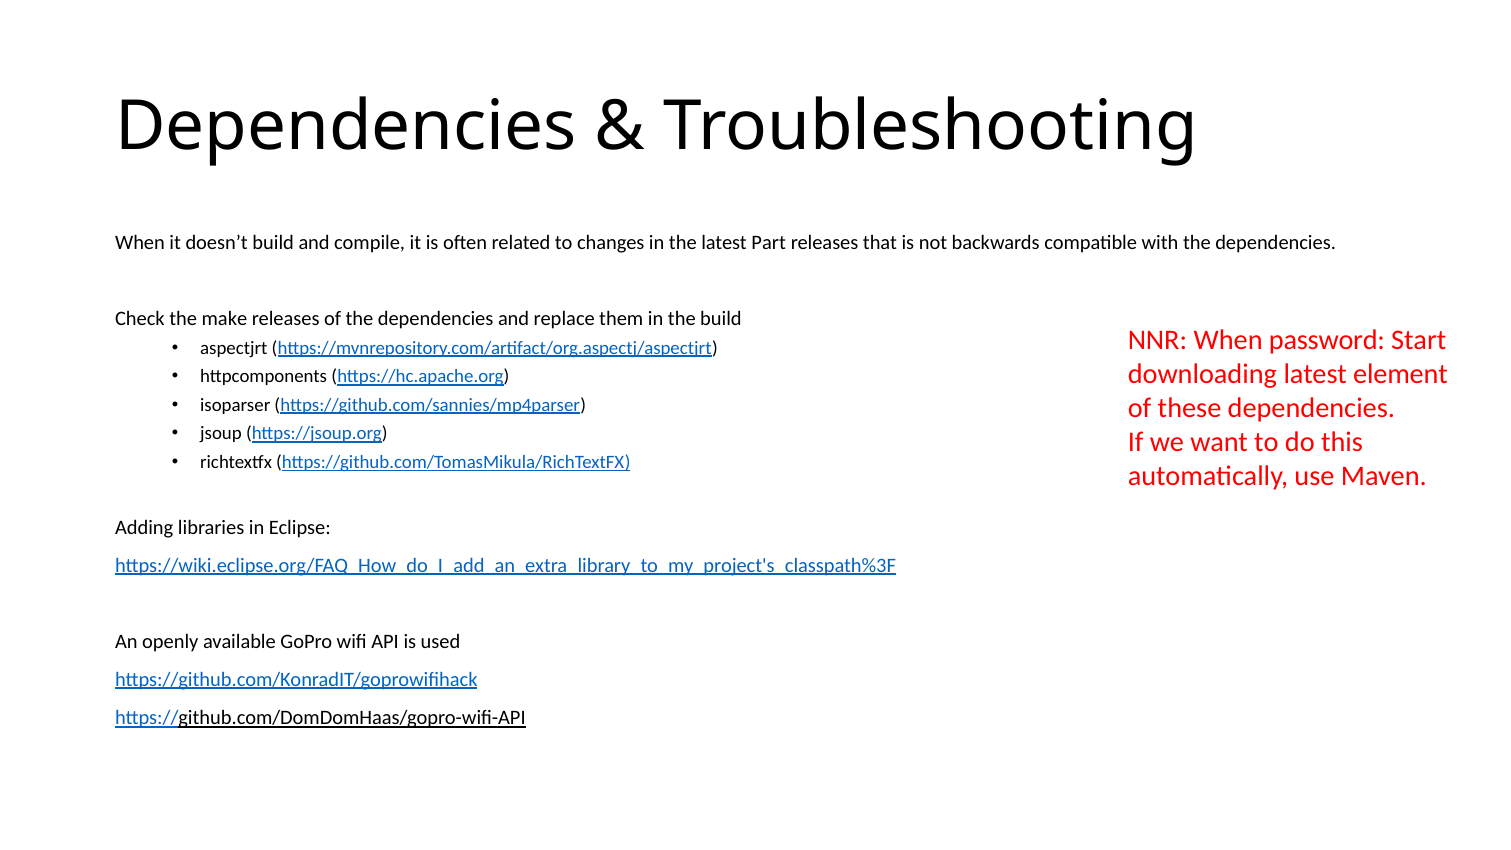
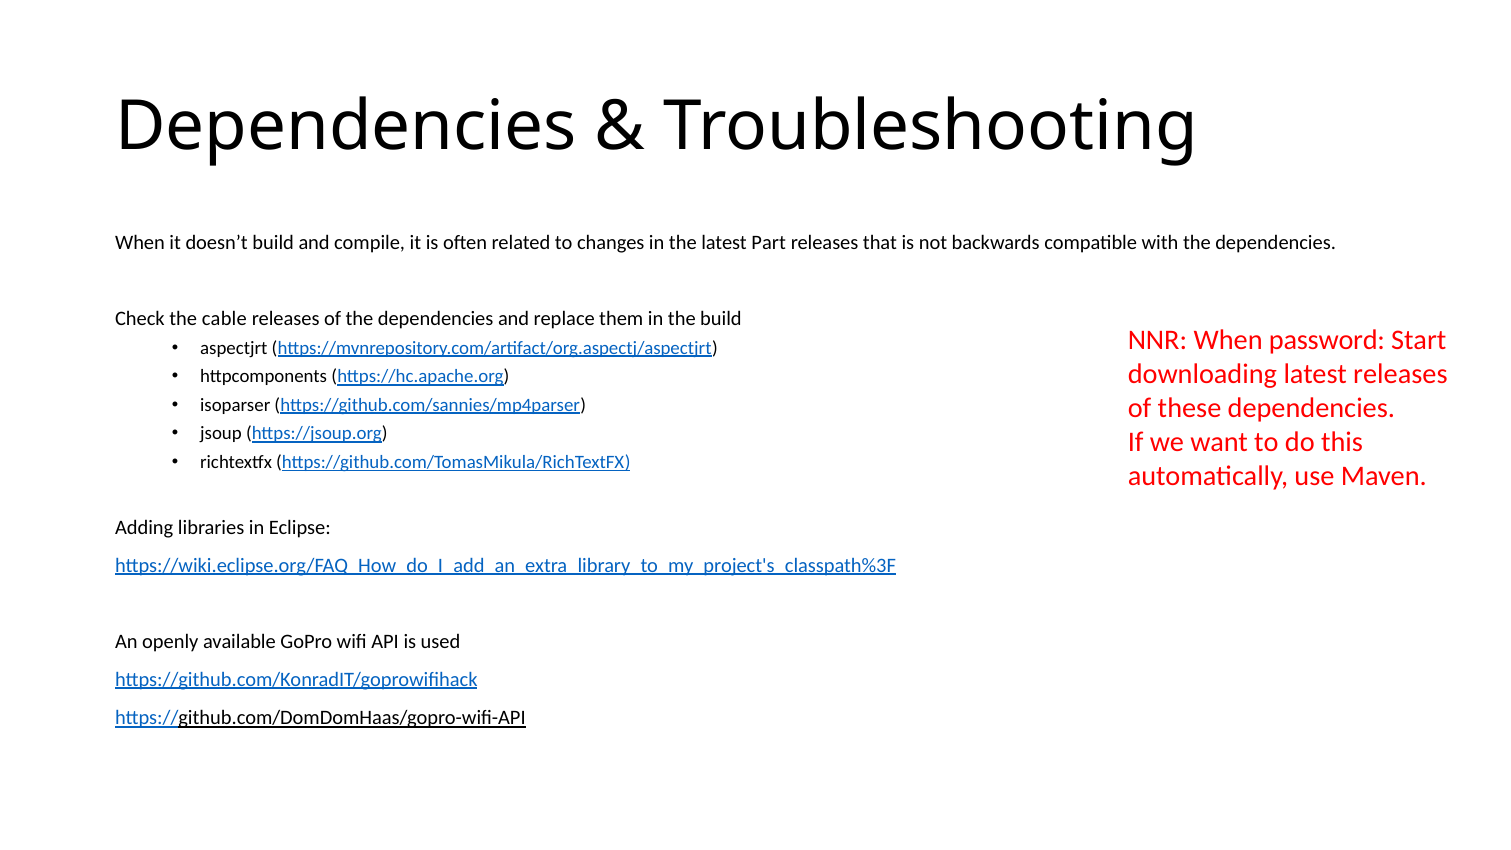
make: make -> cable
latest element: element -> releases
